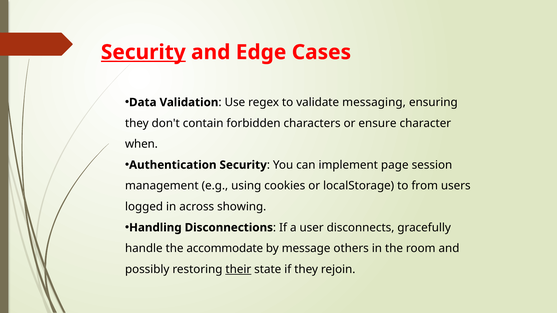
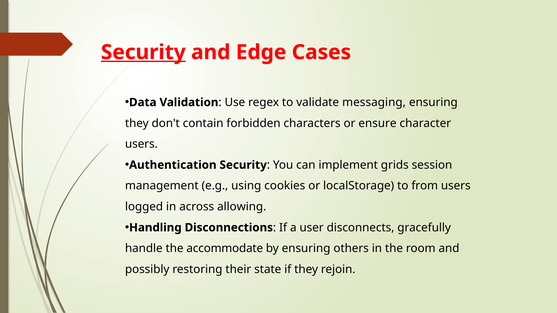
when at (141, 144): when -> users
page: page -> grids
showing: showing -> allowing
by message: message -> ensuring
their underline: present -> none
